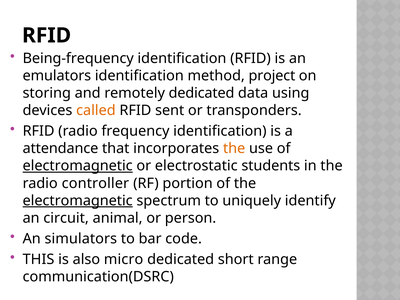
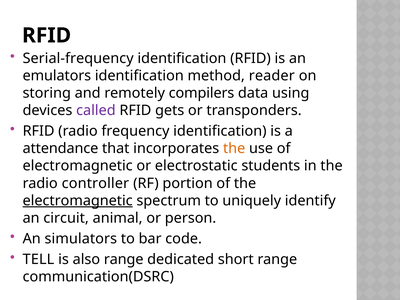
Being-frequency: Being-frequency -> Serial-frequency
project: project -> reader
remotely dedicated: dedicated -> compilers
called colour: orange -> purple
sent: sent -> gets
electromagnetic at (78, 166) underline: present -> none
THIS: THIS -> TELL
also micro: micro -> range
